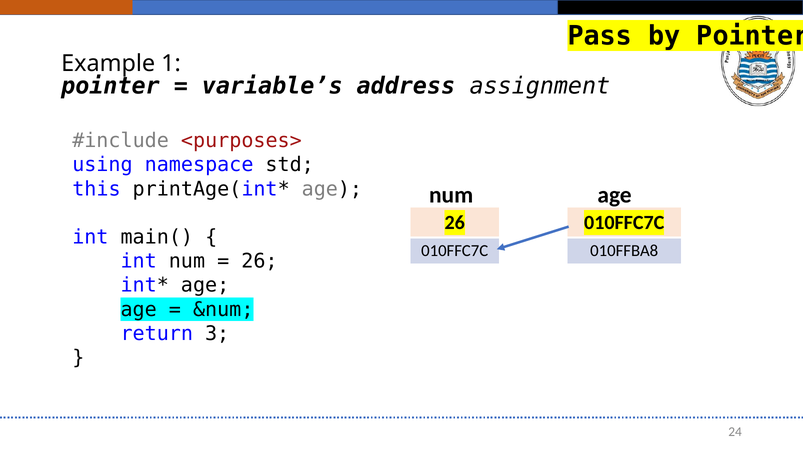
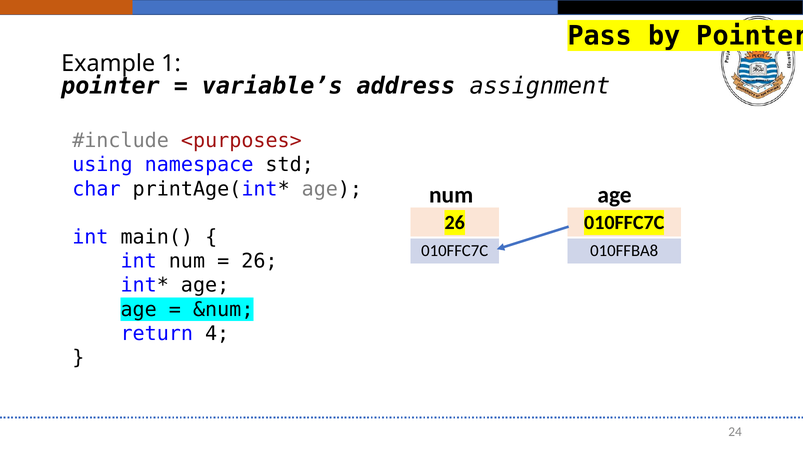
this: this -> char
3: 3 -> 4
